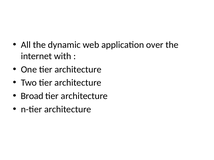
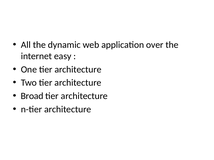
with: with -> easy
